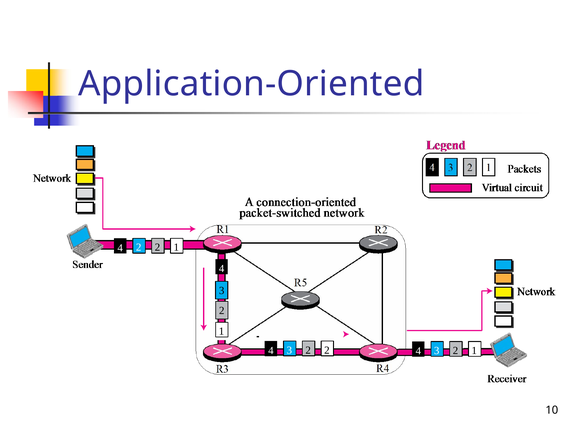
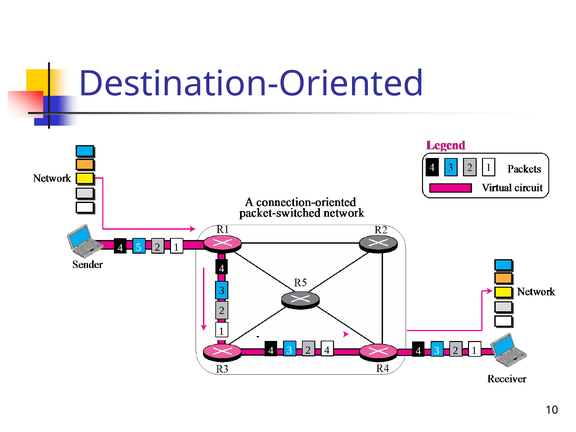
Application-Oriented: Application-Oriented -> Destination-Oriented
4 2: 2 -> 5
3 2 2: 2 -> 4
